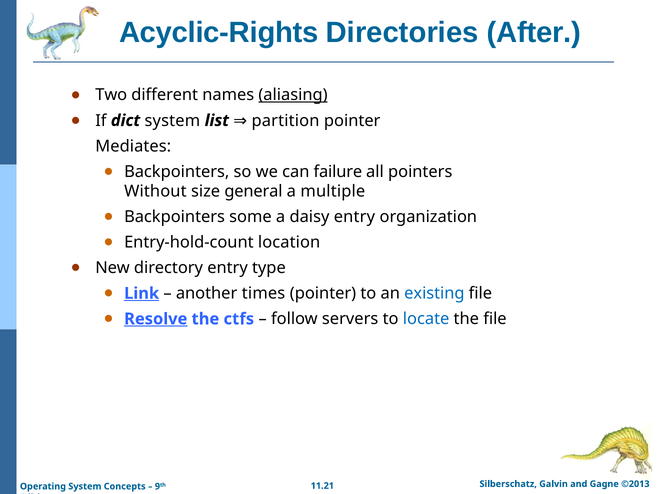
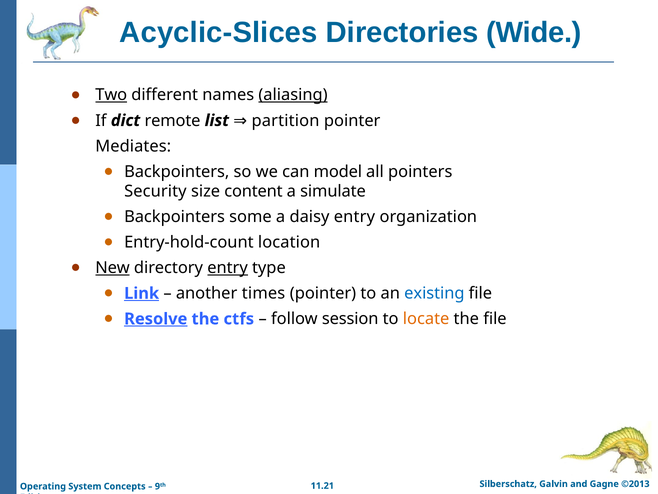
Acyclic-Rights: Acyclic-Rights -> Acyclic-Slices
After: After -> Wide
Two underline: none -> present
dict system: system -> remote
failure: failure -> model
Without: Without -> Security
general: general -> content
multiple: multiple -> simulate
New underline: none -> present
entry at (228, 268) underline: none -> present
servers: servers -> session
locate colour: blue -> orange
